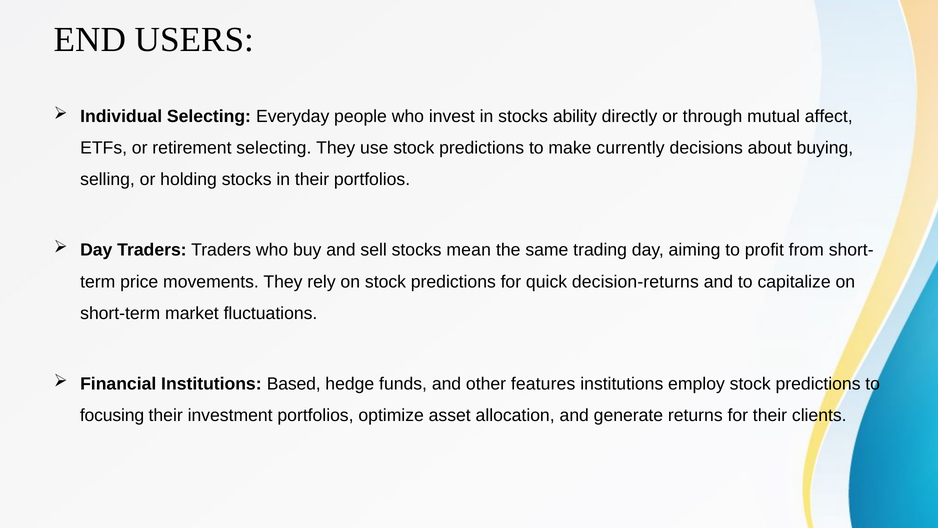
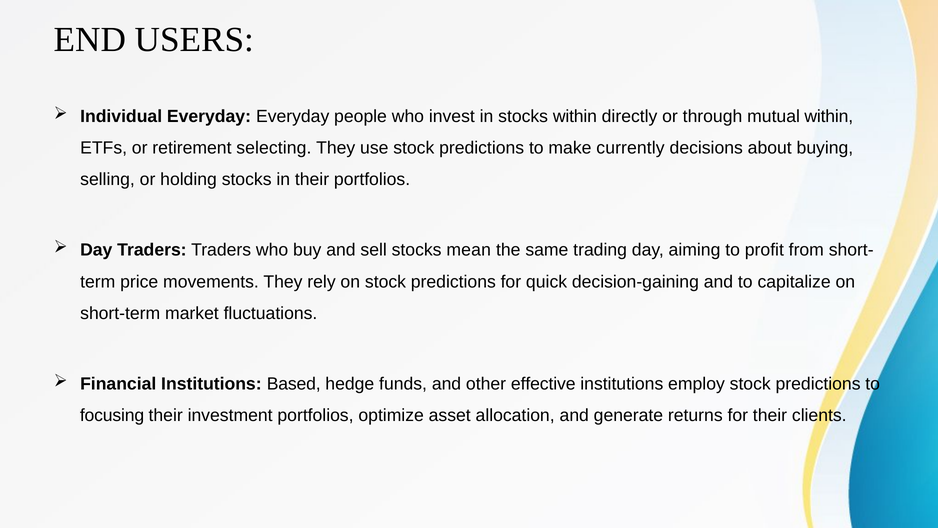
Individual Selecting: Selecting -> Everyday
stocks ability: ability -> within
mutual affect: affect -> within
decision-returns: decision-returns -> decision-gaining
features: features -> effective
